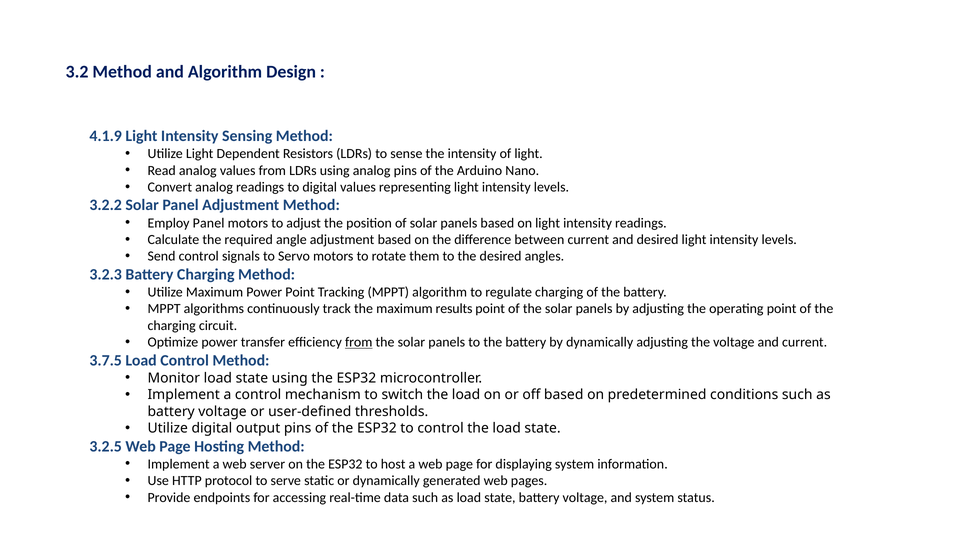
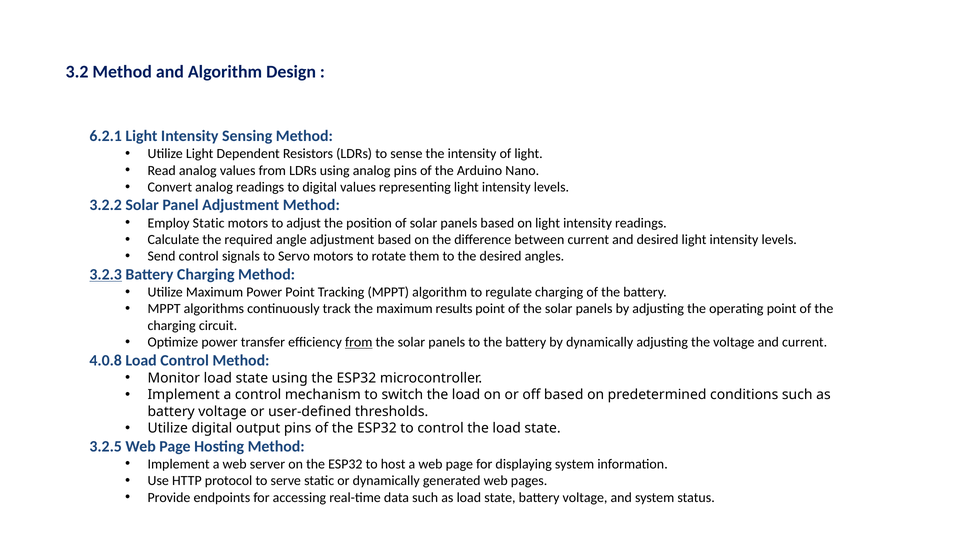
4.1.9: 4.1.9 -> 6.2.1
Employ Panel: Panel -> Static
3.2.3 underline: none -> present
3.7.5: 3.7.5 -> 4.0.8
